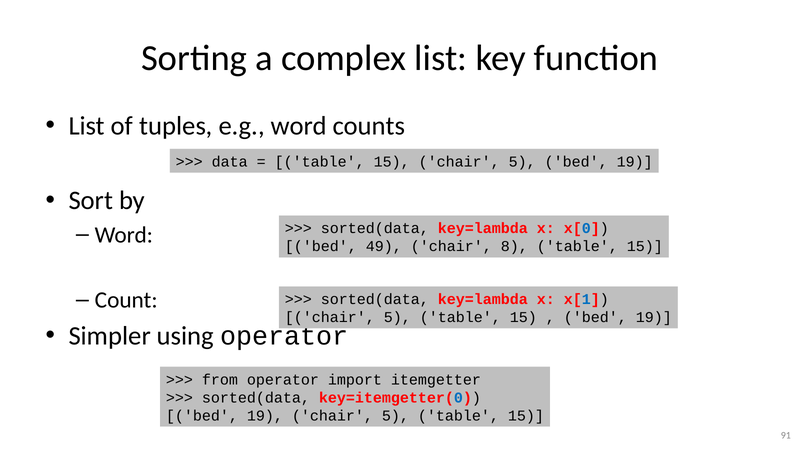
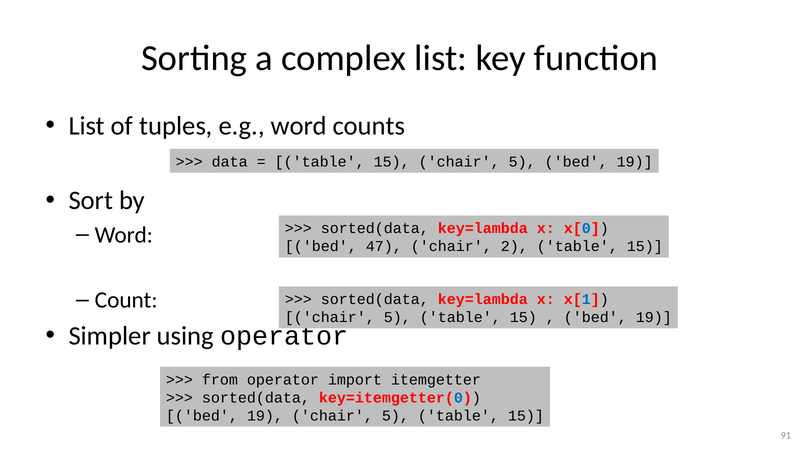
49: 49 -> 47
8: 8 -> 2
